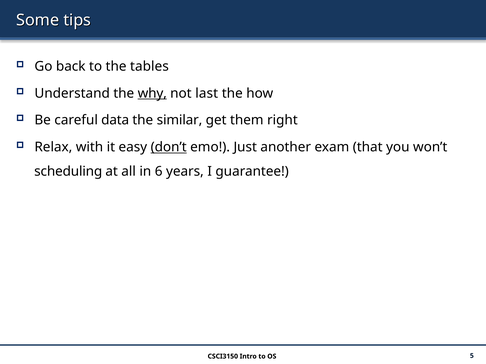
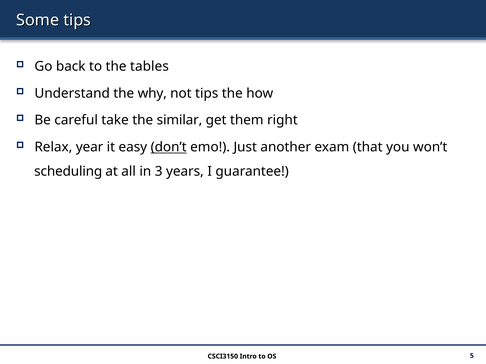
why underline: present -> none
not last: last -> tips
data: data -> take
with: with -> year
6: 6 -> 3
